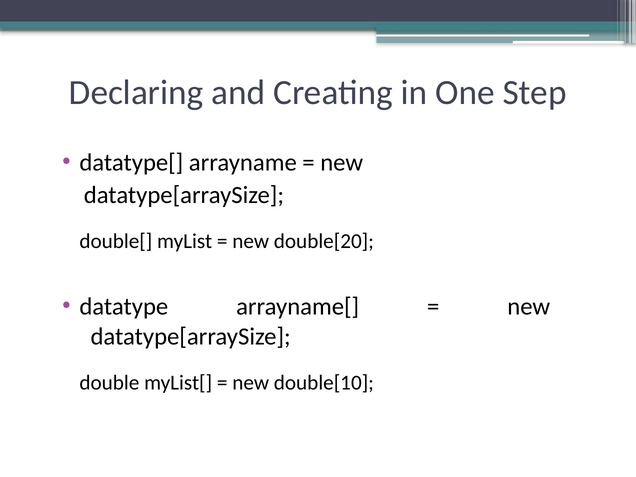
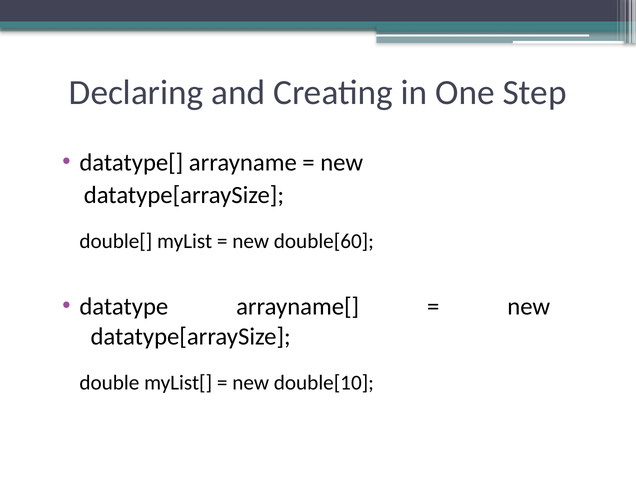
double[20: double[20 -> double[60
